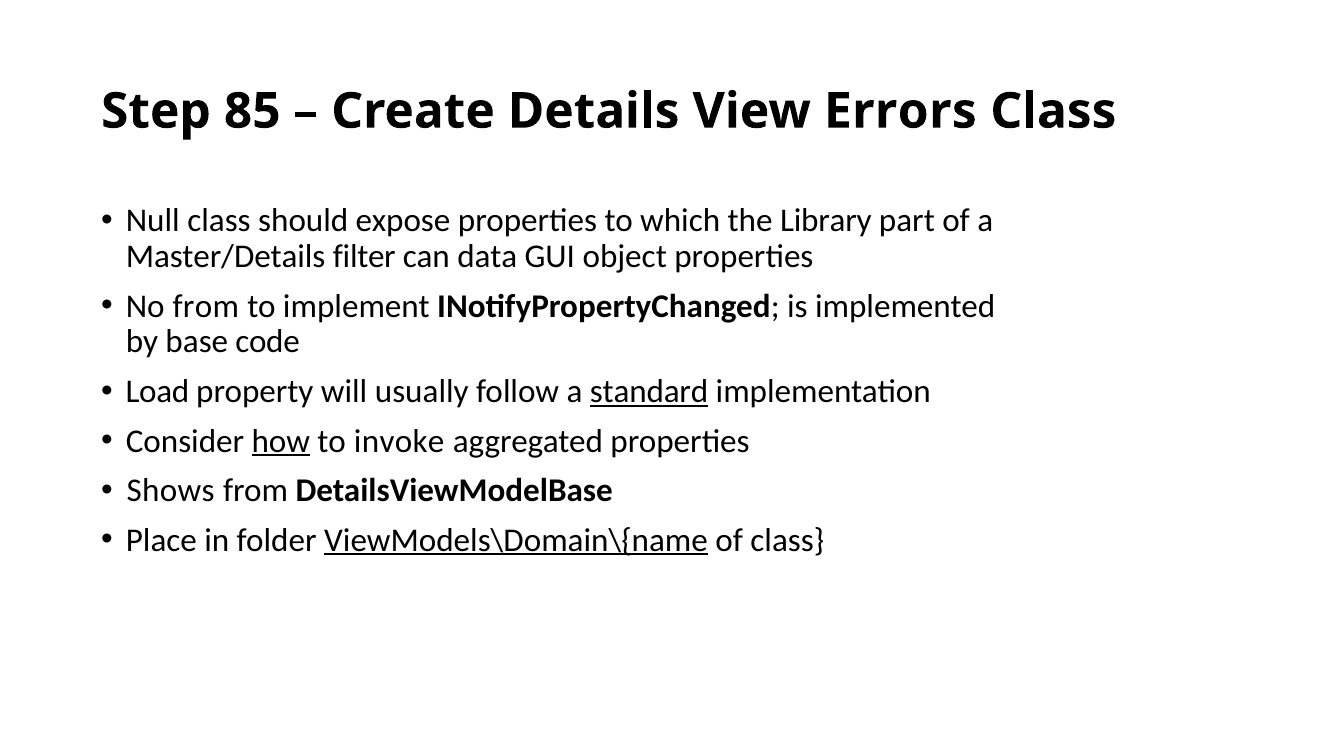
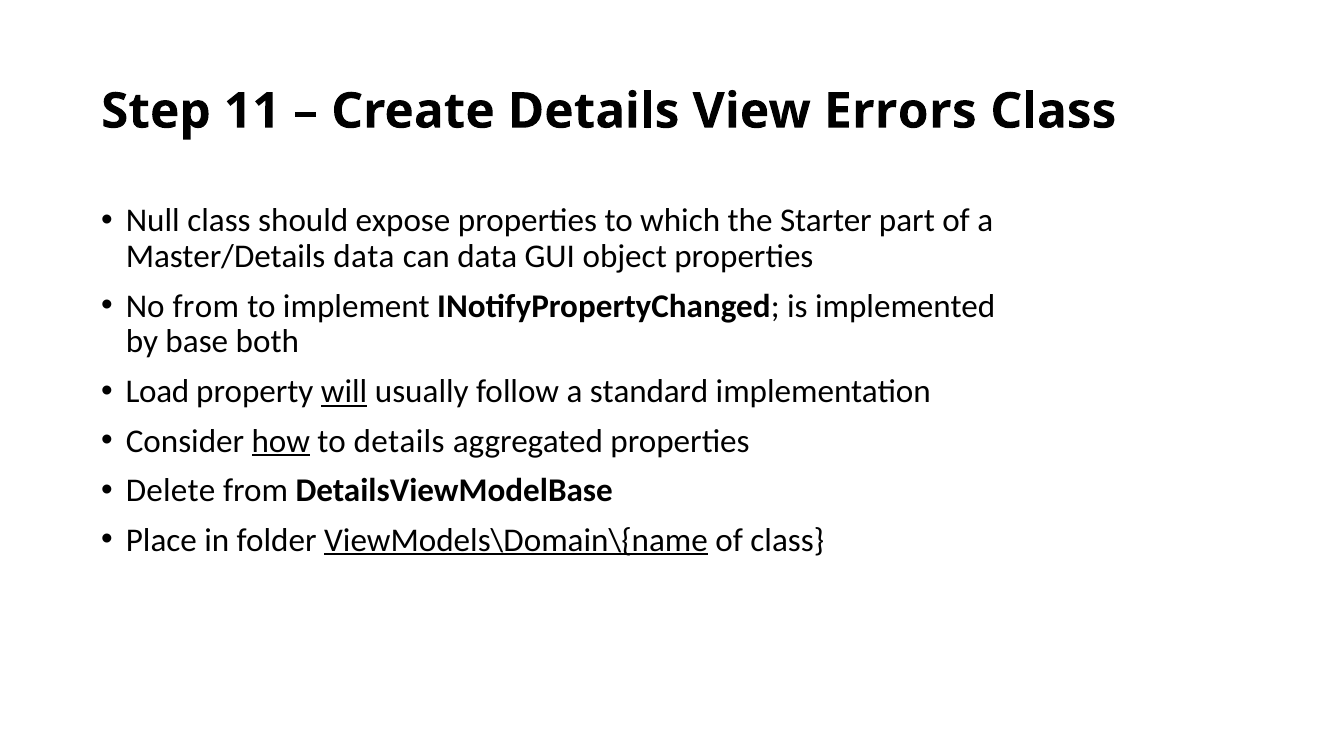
85: 85 -> 11
Library: Library -> Starter
Master/Details filter: filter -> data
code: code -> both
will underline: none -> present
standard underline: present -> none
to invoke: invoke -> details
Shows: Shows -> Delete
